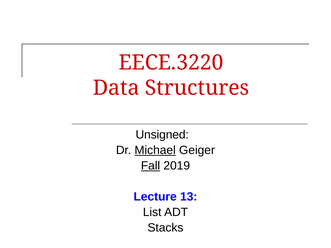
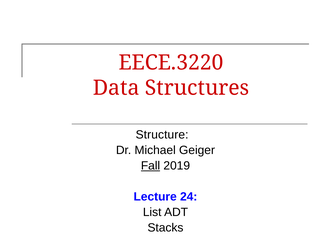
Unsigned: Unsigned -> Structure
Michael underline: present -> none
13: 13 -> 24
